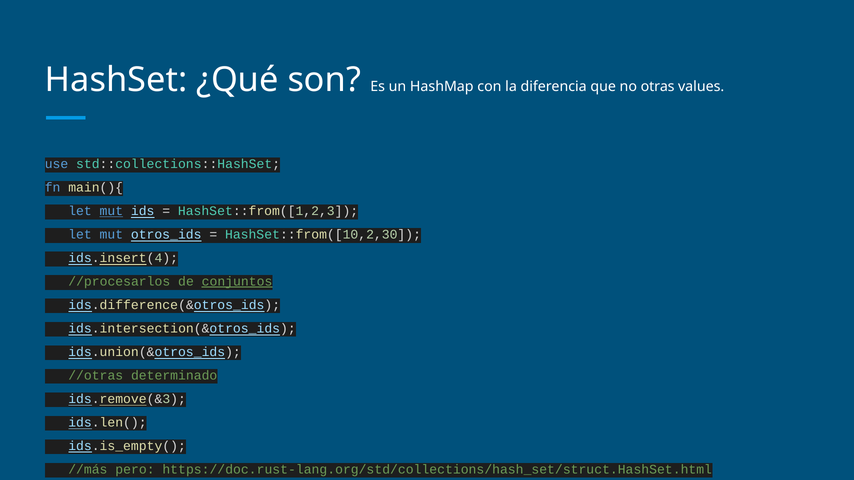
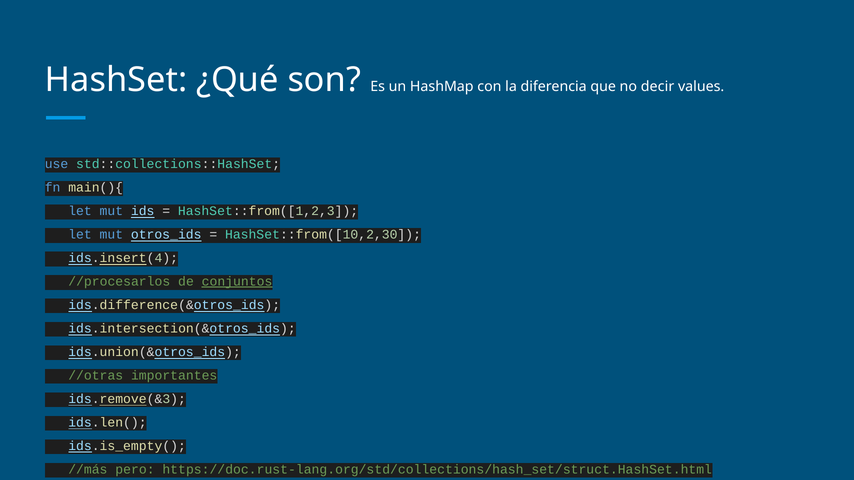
otras: otras -> decir
mut at (111, 211) underline: present -> none
determinado: determinado -> importantes
